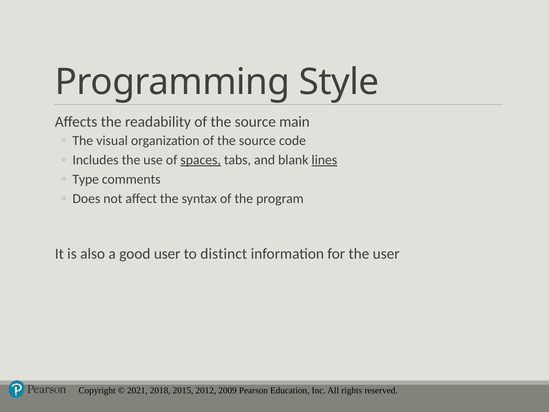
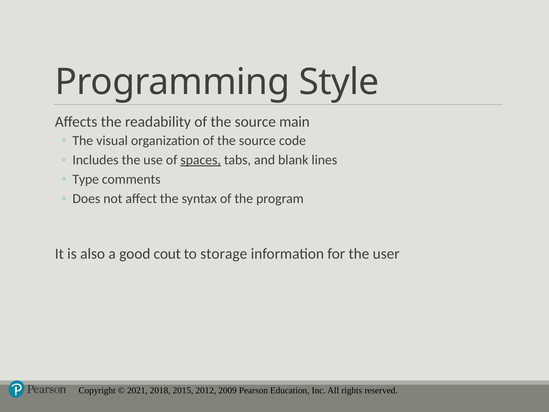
lines underline: present -> none
good user: user -> cout
distinct: distinct -> storage
